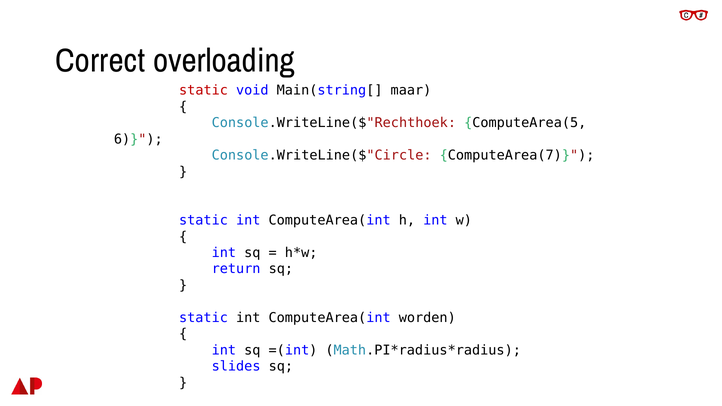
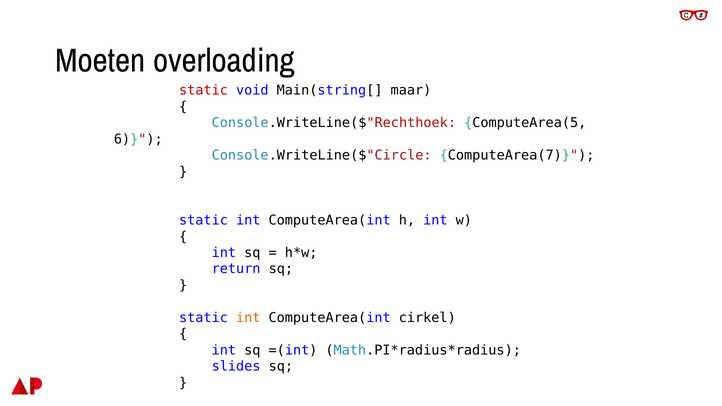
Correct: Correct -> Moeten
int at (248, 318) colour: black -> orange
worden: worden -> cirkel
